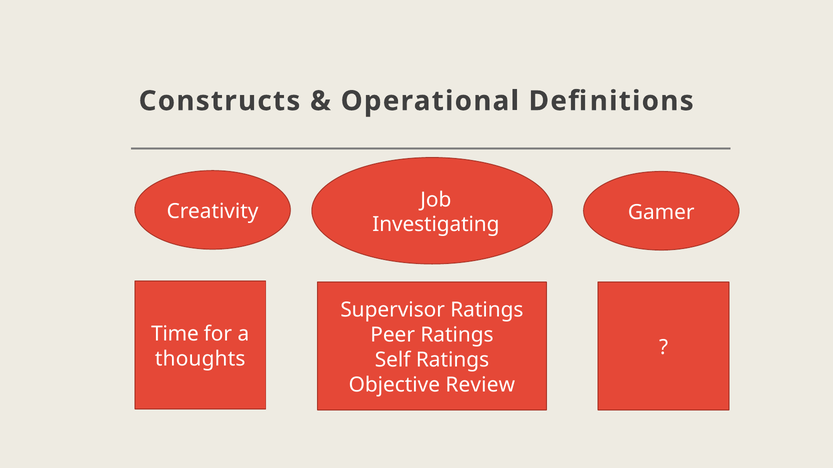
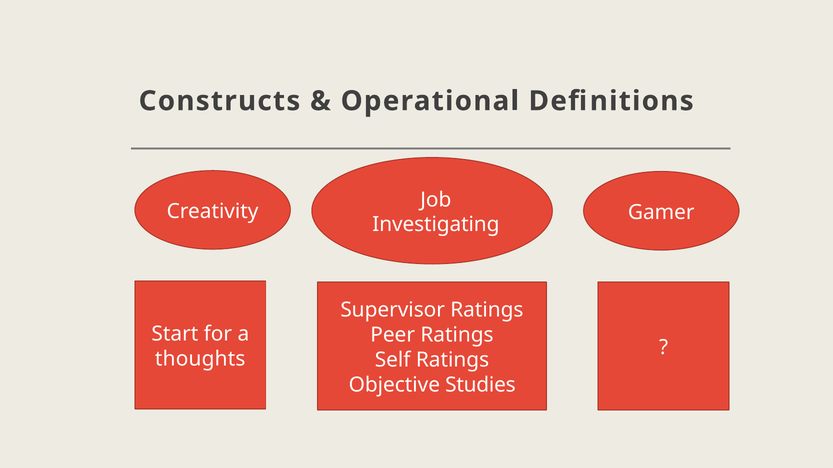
Time: Time -> Start
Review: Review -> Studies
